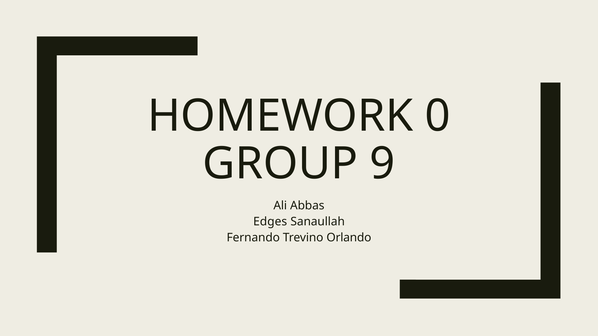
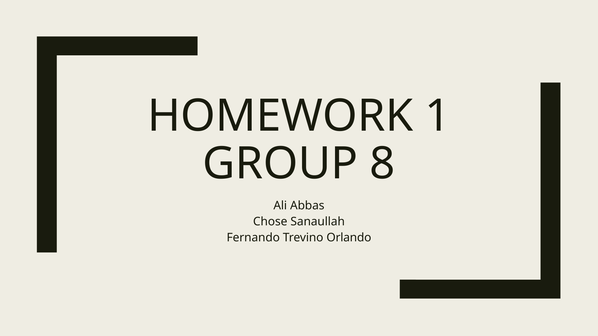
0: 0 -> 1
9: 9 -> 8
Edges: Edges -> Chose
